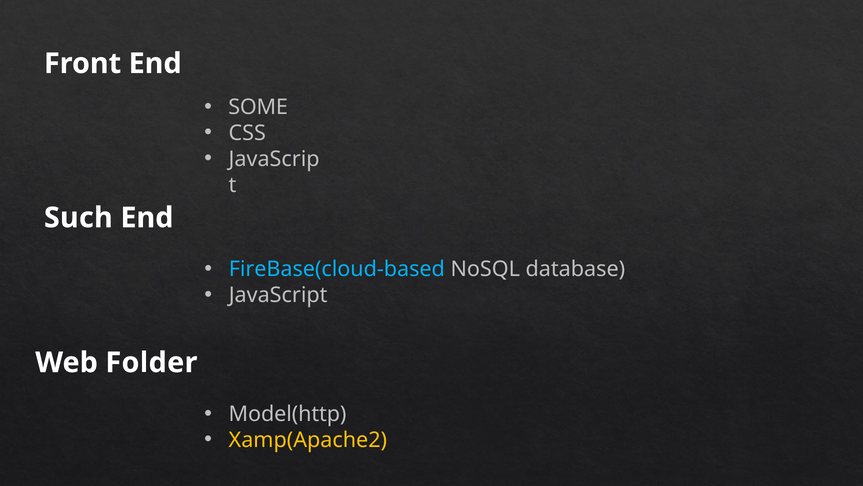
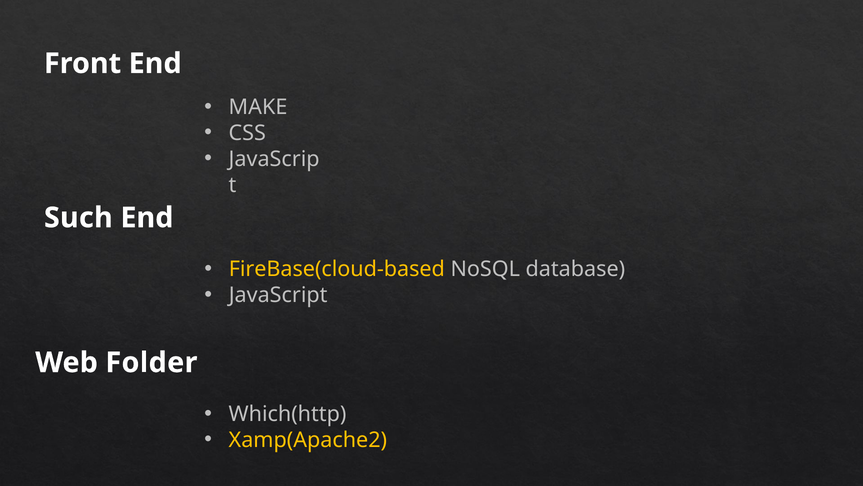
SOME: SOME -> MAKE
FireBase(cloud-based colour: light blue -> yellow
Model(http: Model(http -> Which(http
